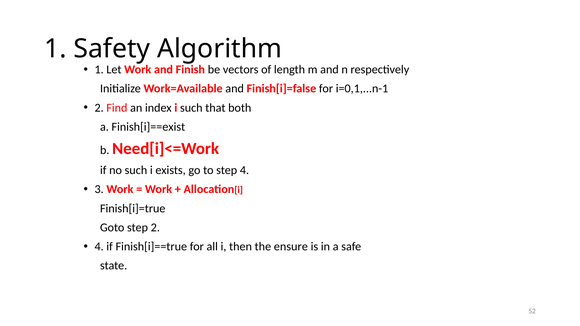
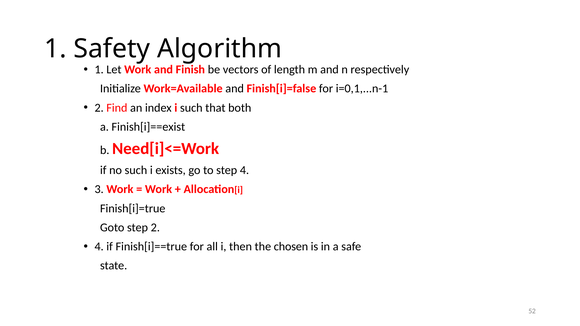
ensure: ensure -> chosen
